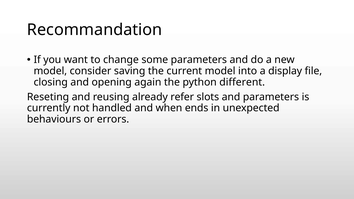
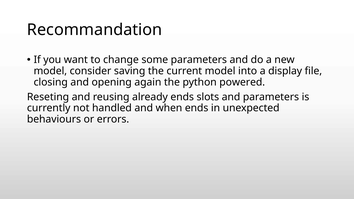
different: different -> powered
already refer: refer -> ends
